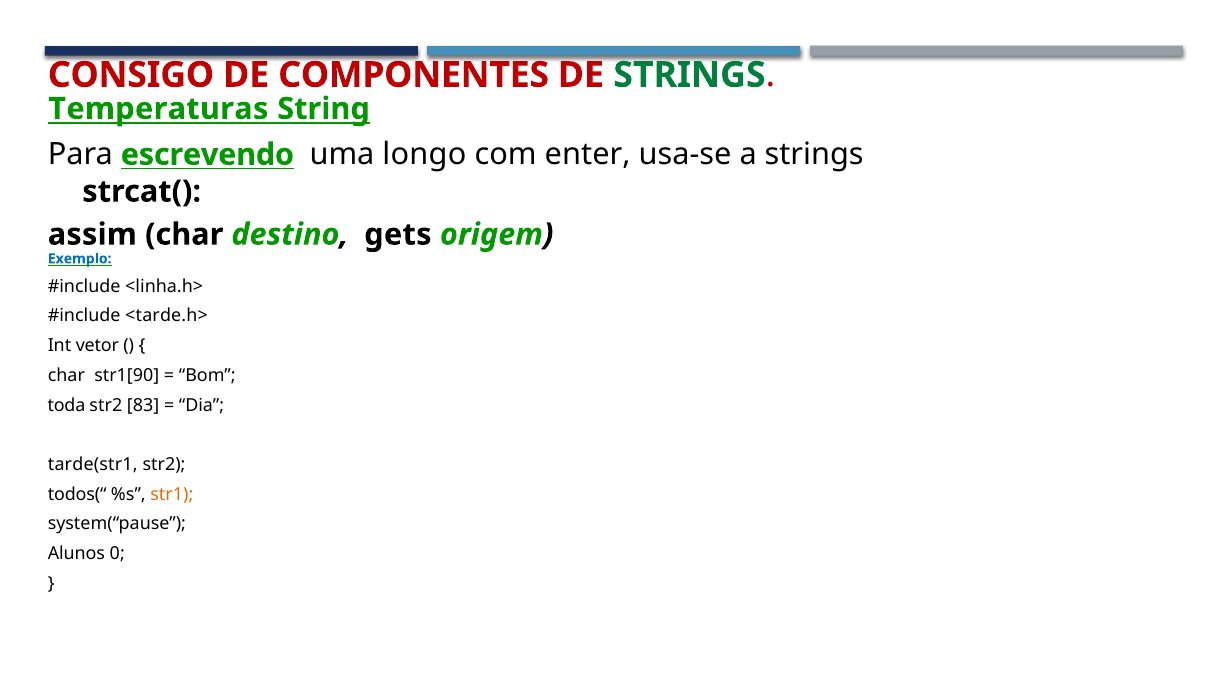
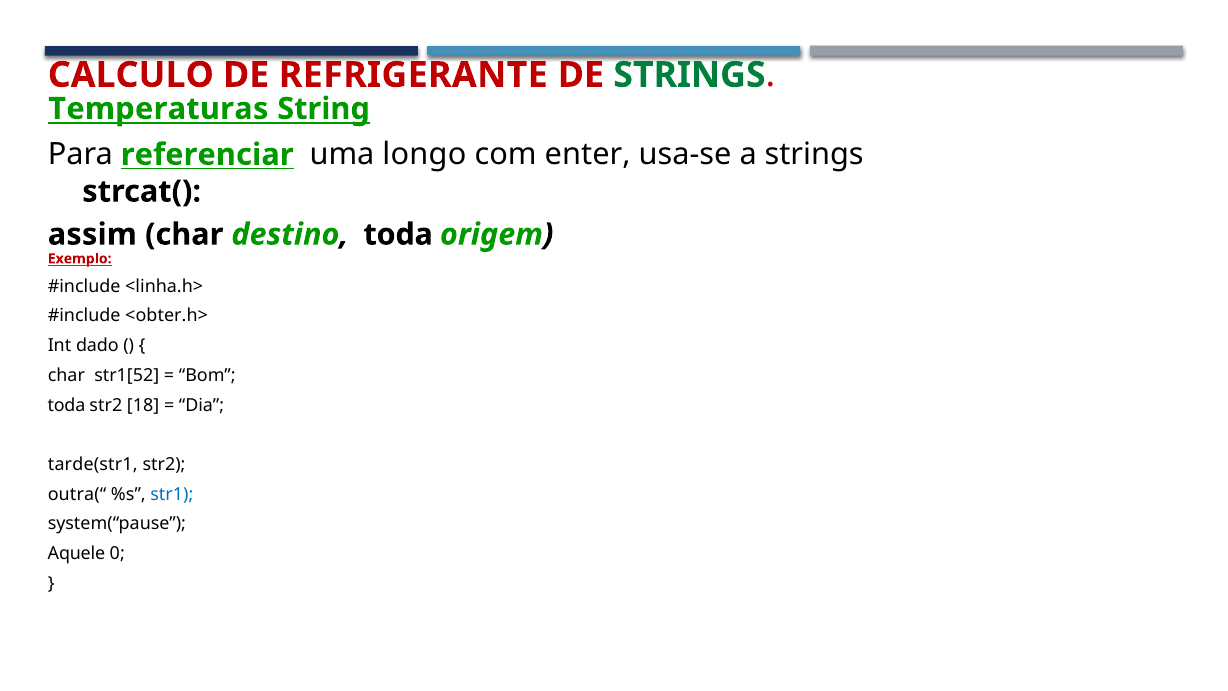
CONSIGO: CONSIGO -> CALCULO
COMPONENTES: COMPONENTES -> REFRIGERANTE
escrevendo: escrevendo -> referenciar
destino gets: gets -> toda
Exemplo colour: blue -> red
<tarde.h>: <tarde.h> -> <obter.h>
vetor: vetor -> dado
str1[90: str1[90 -> str1[52
83: 83 -> 18
todos(“: todos(“ -> outra(“
str1 colour: orange -> blue
Alunos: Alunos -> Aquele
